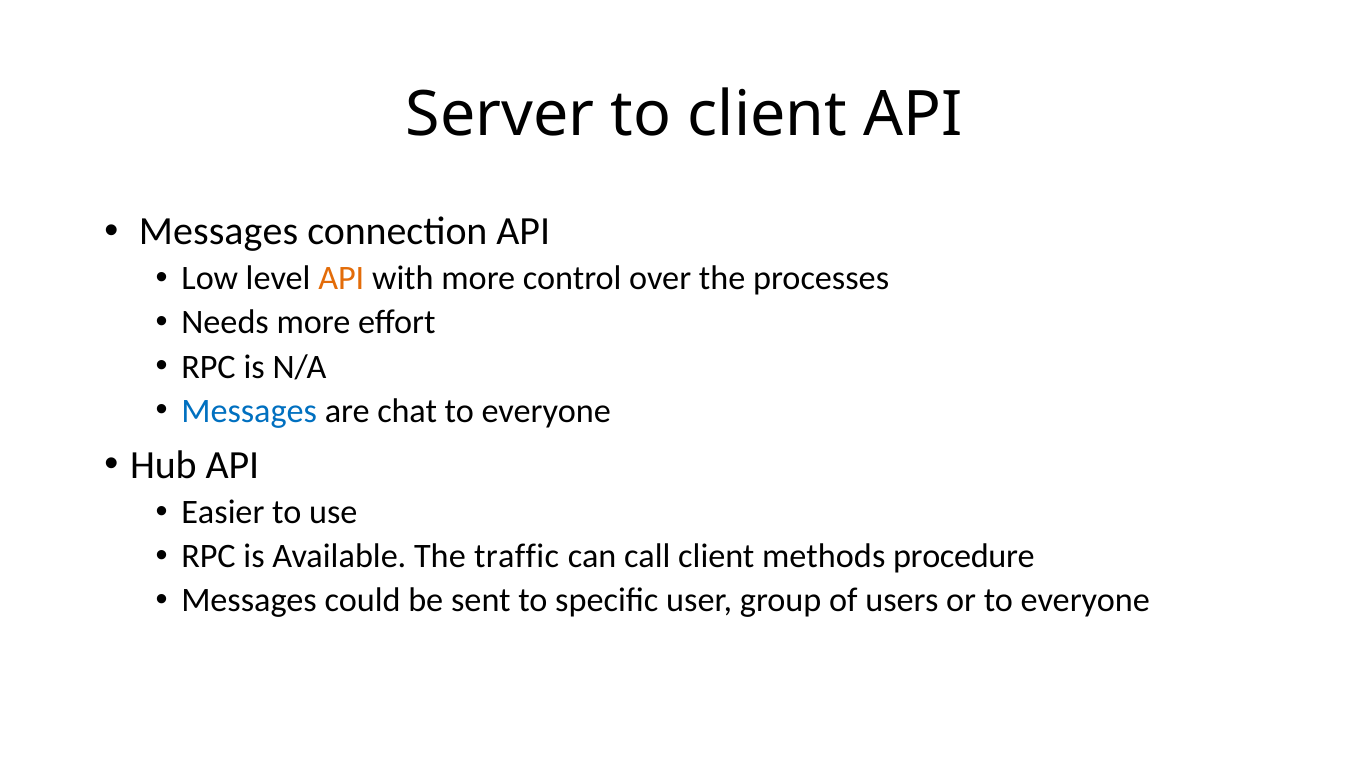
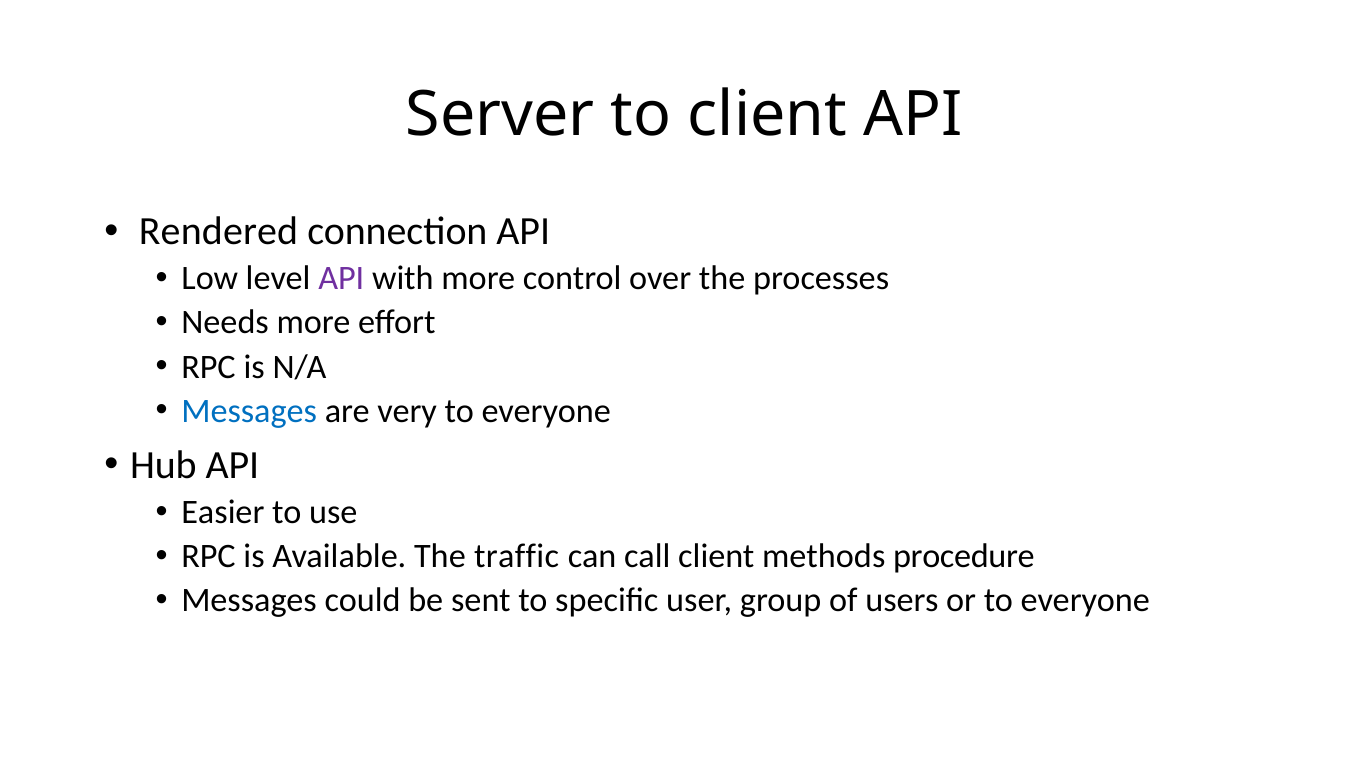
Messages at (219, 231): Messages -> Rendered
API at (341, 279) colour: orange -> purple
chat: chat -> very
